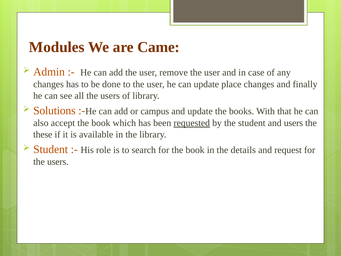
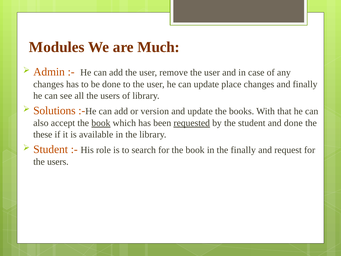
Came: Came -> Much
campus: campus -> version
book at (101, 123) underline: none -> present
and users: users -> done
the details: details -> finally
